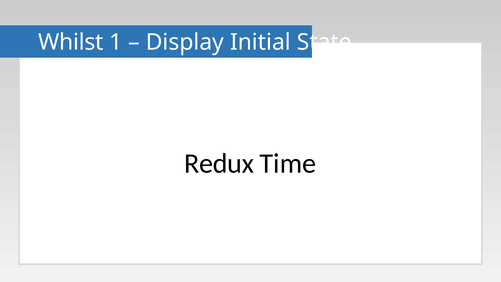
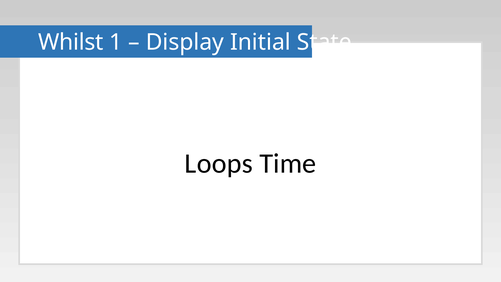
Redux: Redux -> Loops
